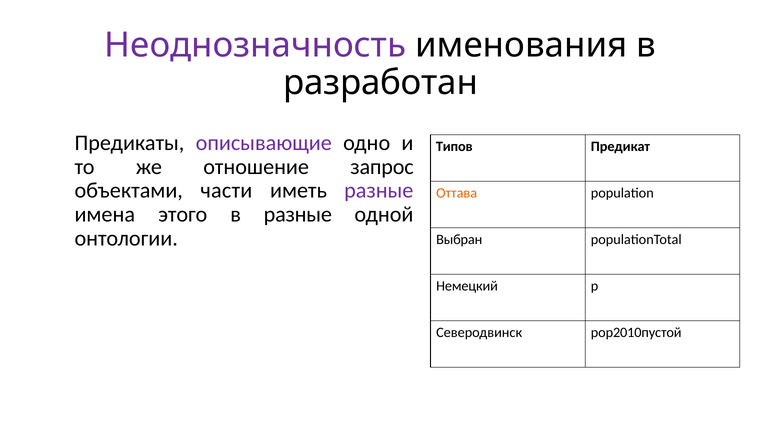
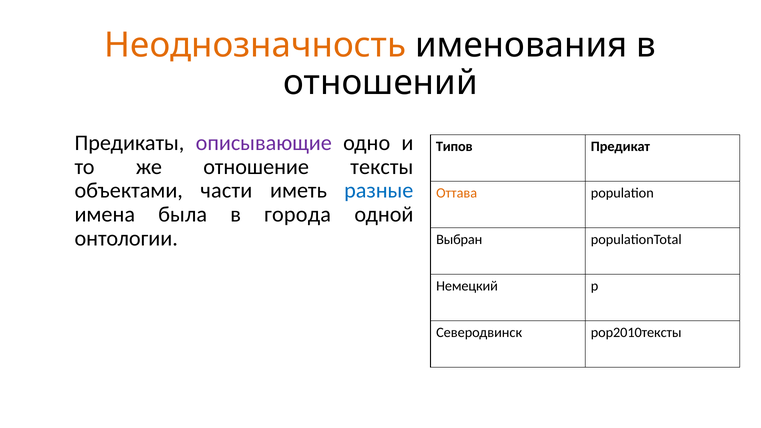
Неоднозначность colour: purple -> orange
разработан: разработан -> отношений
запрос: запрос -> тексты
разные at (379, 191) colour: purple -> blue
этого: этого -> была
в разные: разные -> города
pop2010пустой: pop2010пустой -> pop2010тексты
